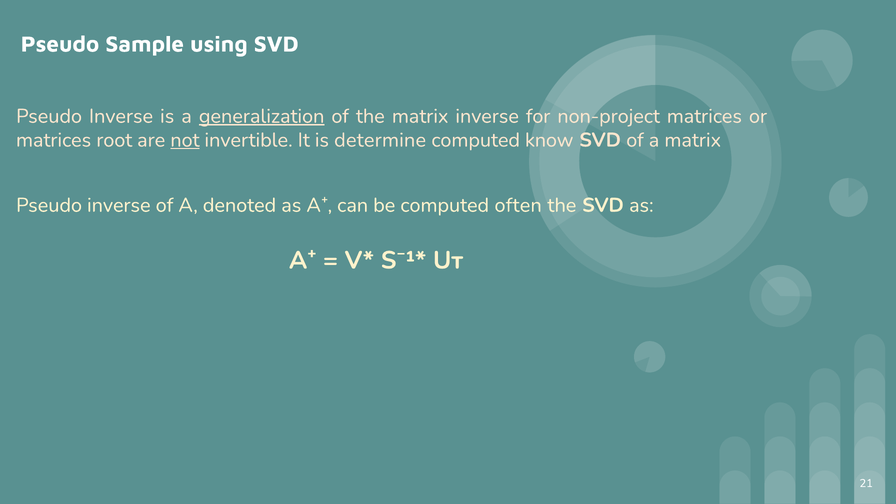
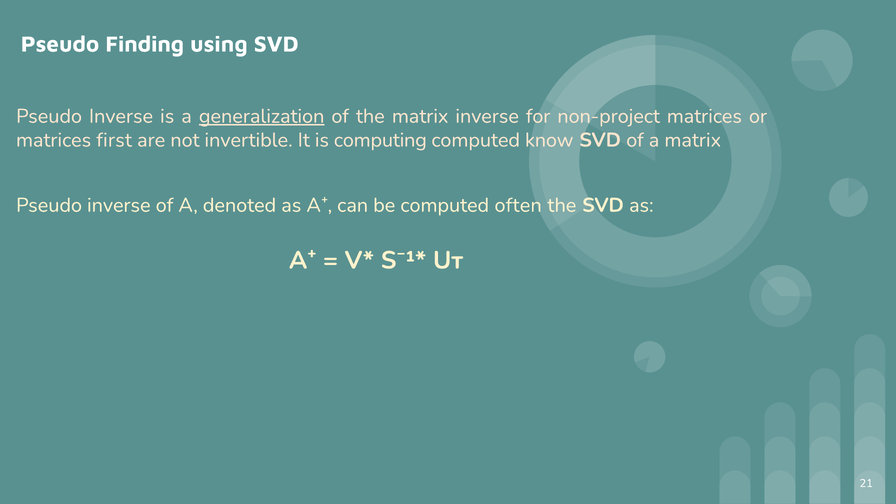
Sample: Sample -> Finding
root: root -> first
not underline: present -> none
determine: determine -> computing
